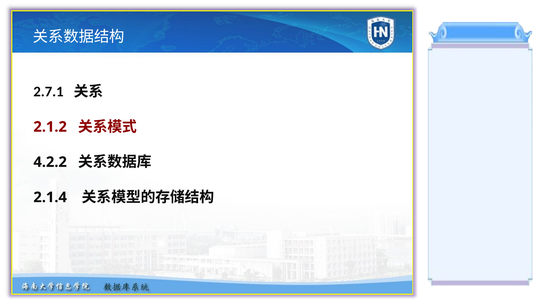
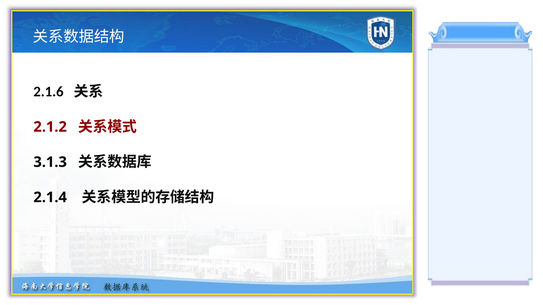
2.7.1: 2.7.1 -> 2.1.6
4.2.2: 4.2.2 -> 3.1.3
